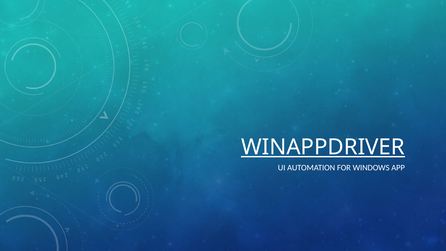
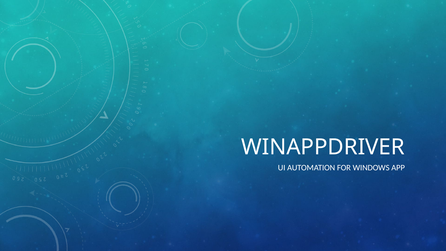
WINAPPDRIVER underline: present -> none
